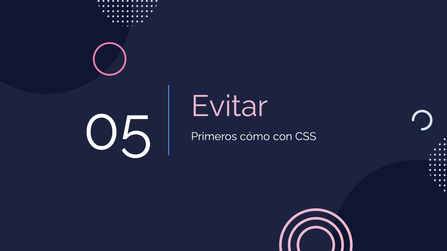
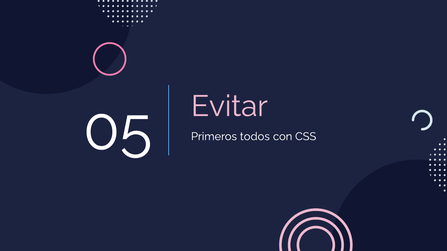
cómo: cómo -> todos
